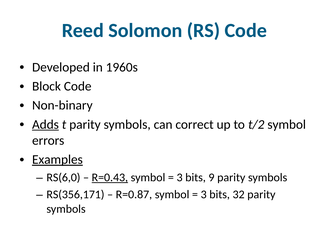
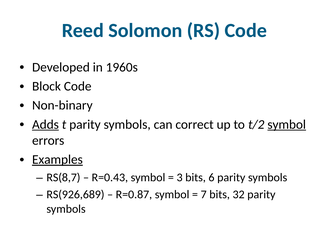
symbol at (287, 125) underline: none -> present
RS(6,0: RS(6,0 -> RS(8,7
R=0.43 underline: present -> none
9: 9 -> 6
RS(356,171: RS(356,171 -> RS(926,689
3 at (204, 195): 3 -> 7
